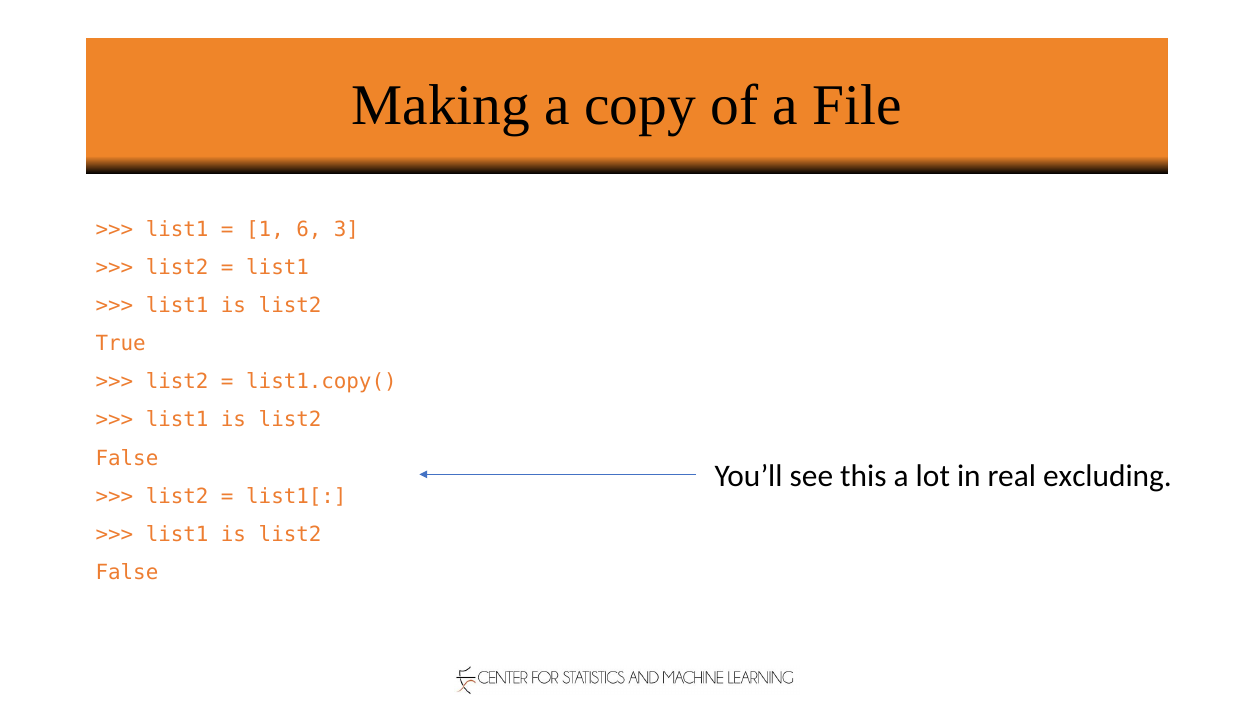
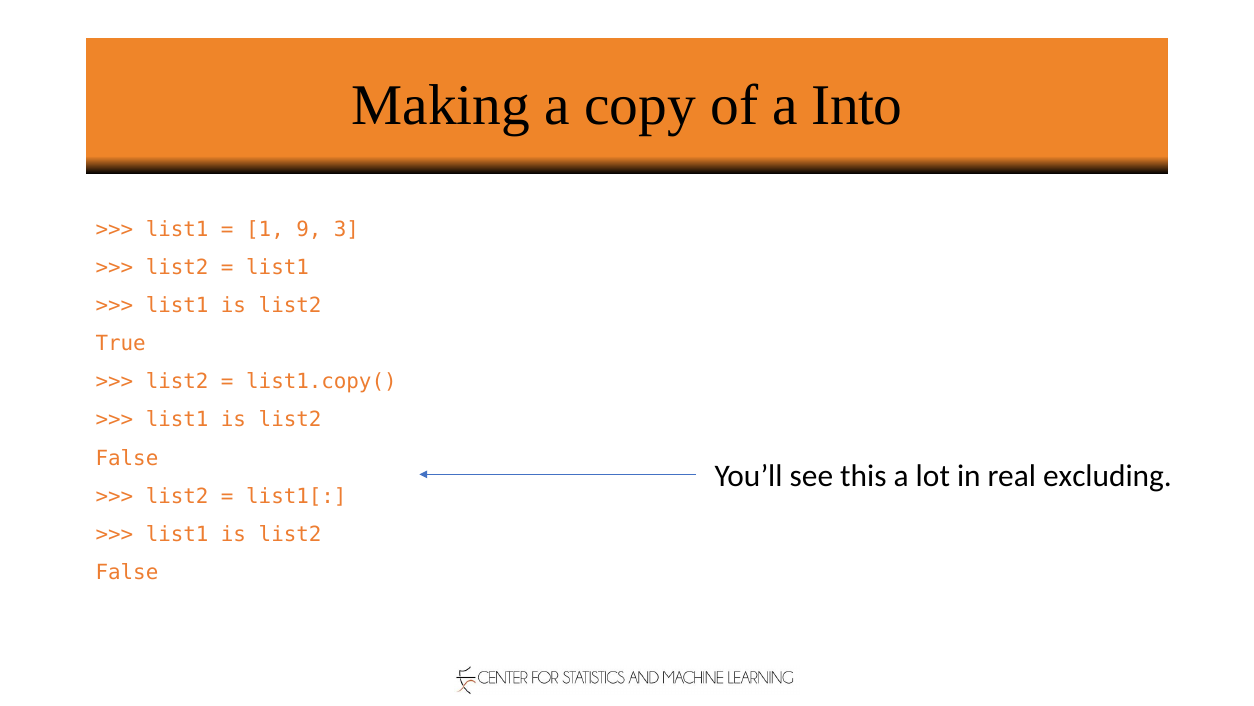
File: File -> Into
6: 6 -> 9
